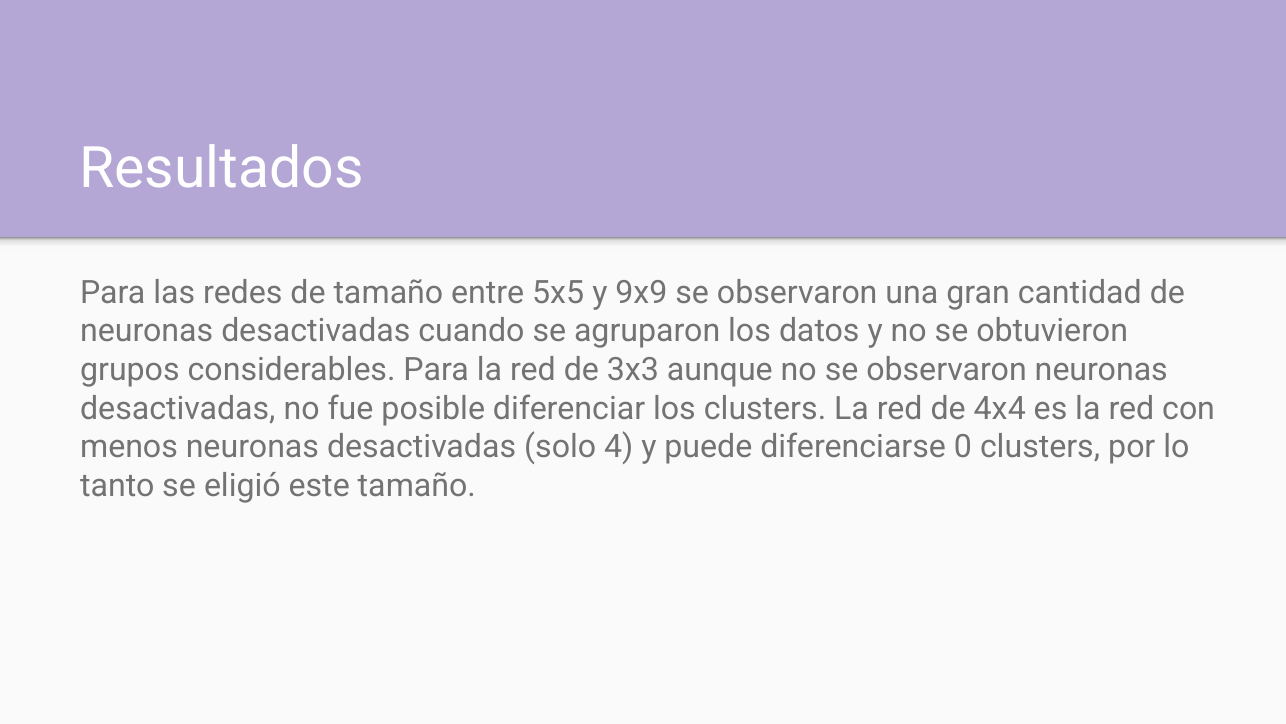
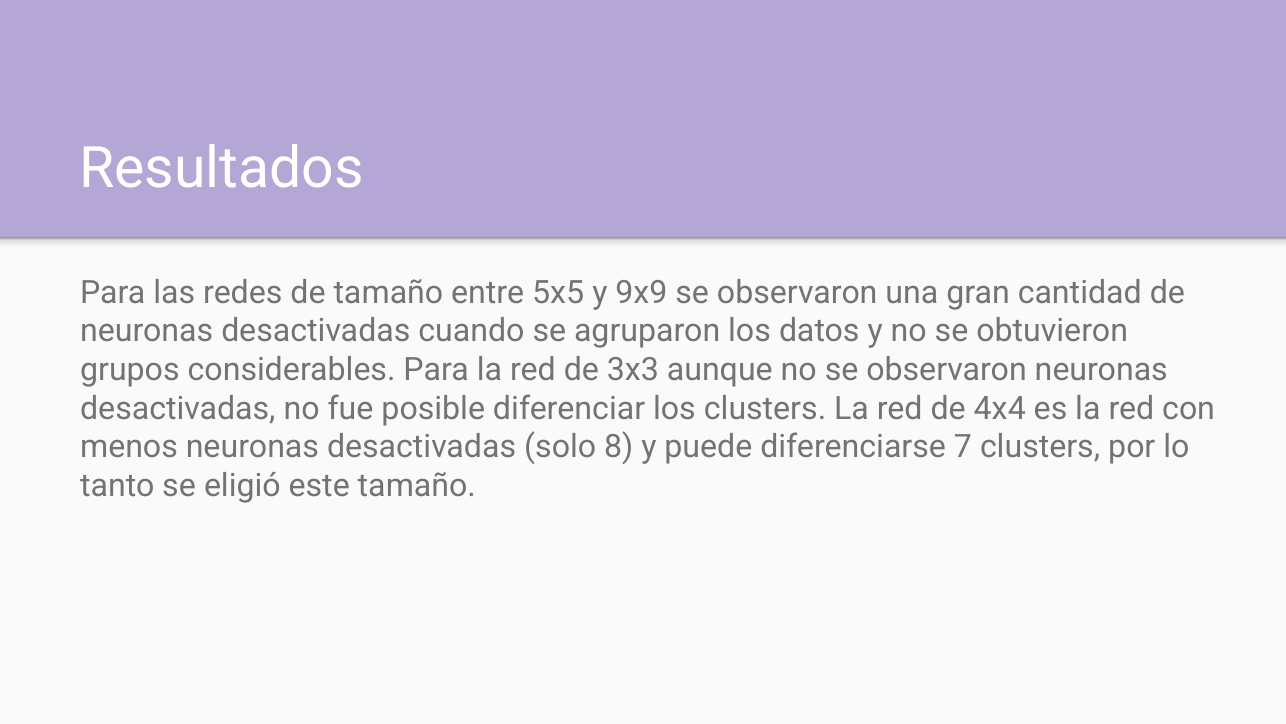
4: 4 -> 8
0: 0 -> 7
